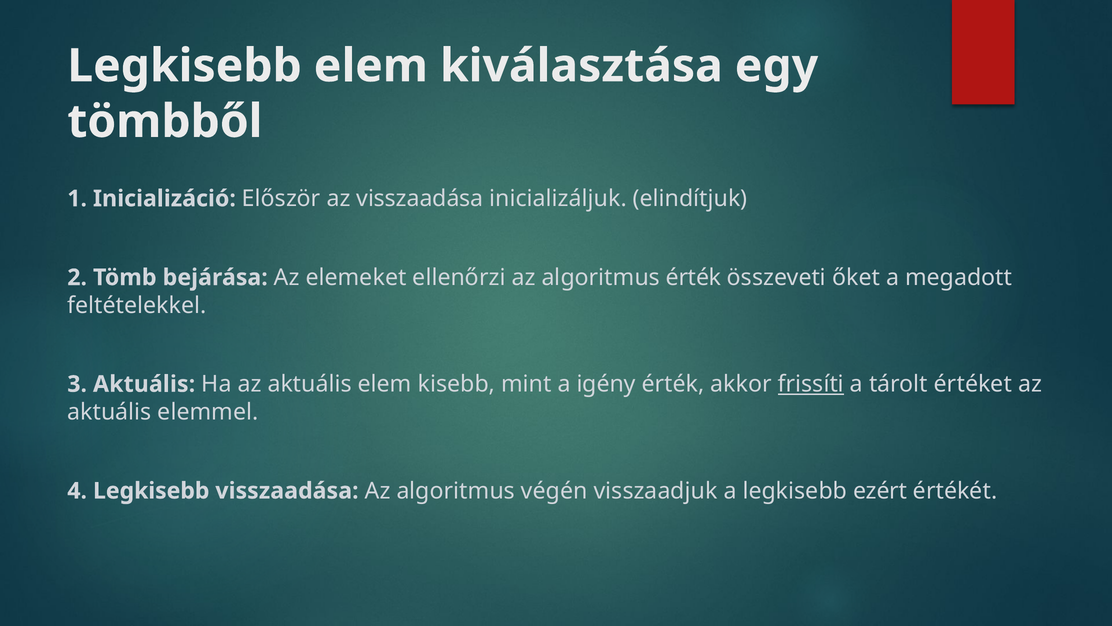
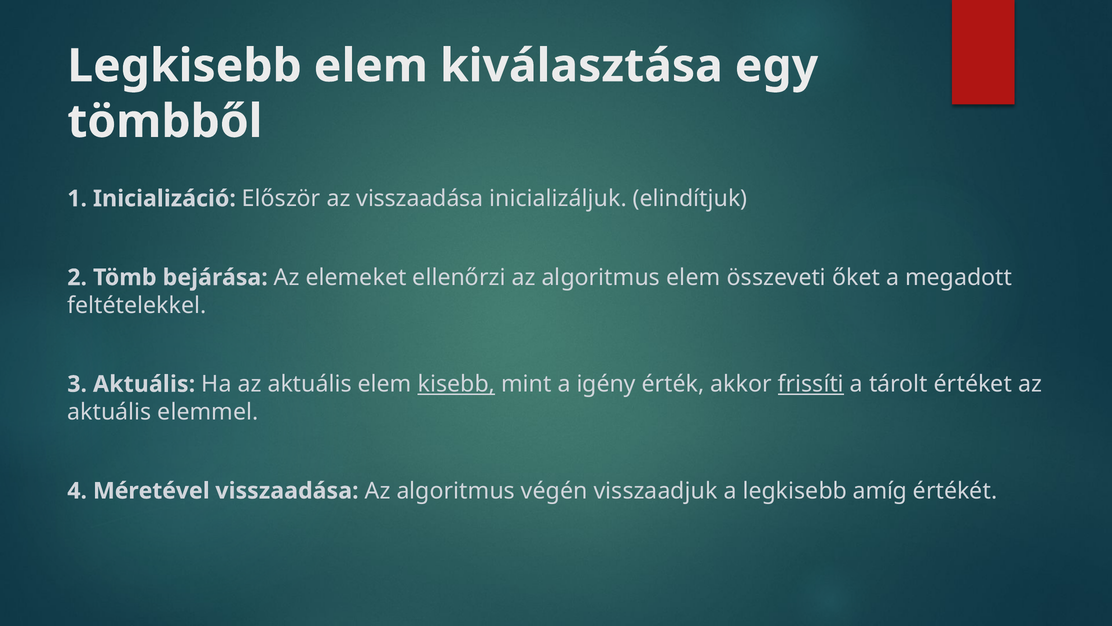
algoritmus érték: érték -> elem
kisebb underline: none -> present
4 Legkisebb: Legkisebb -> Méretével
ezért: ezért -> amíg
